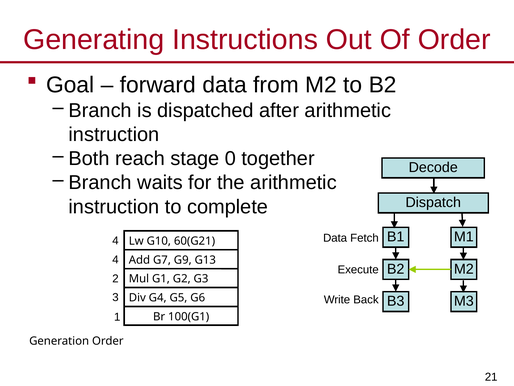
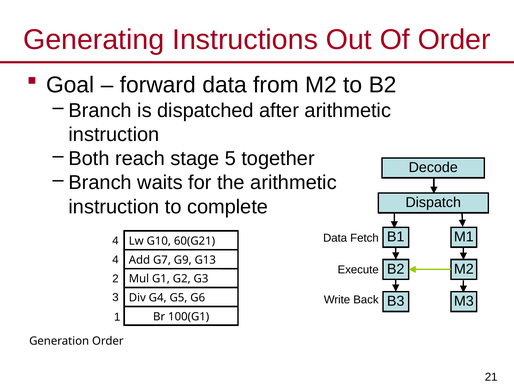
0: 0 -> 5
